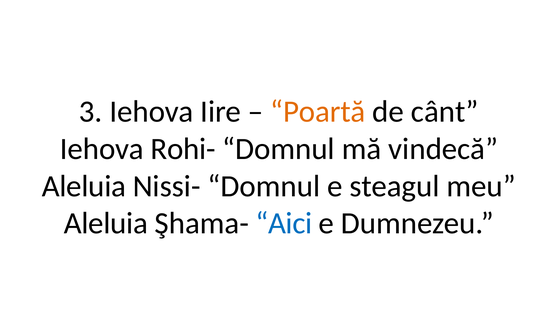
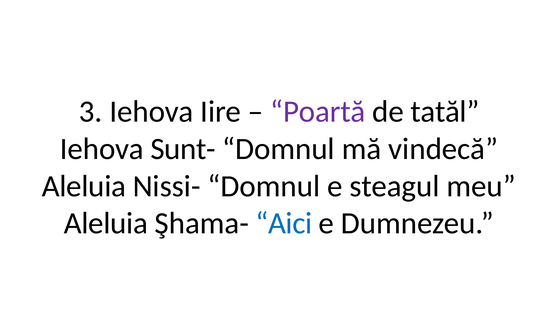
Poartă colour: orange -> purple
cânt: cânt -> tatăl
Rohi-: Rohi- -> Sunt-
